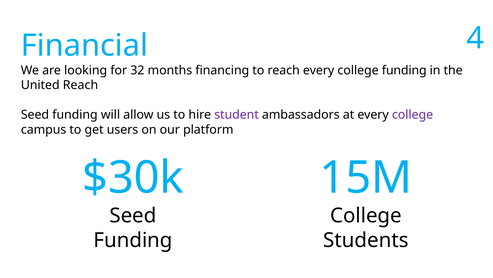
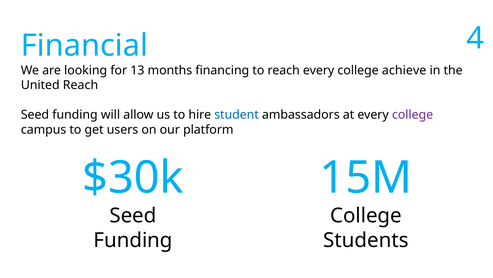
32: 32 -> 13
college funding: funding -> achieve
student colour: purple -> blue
